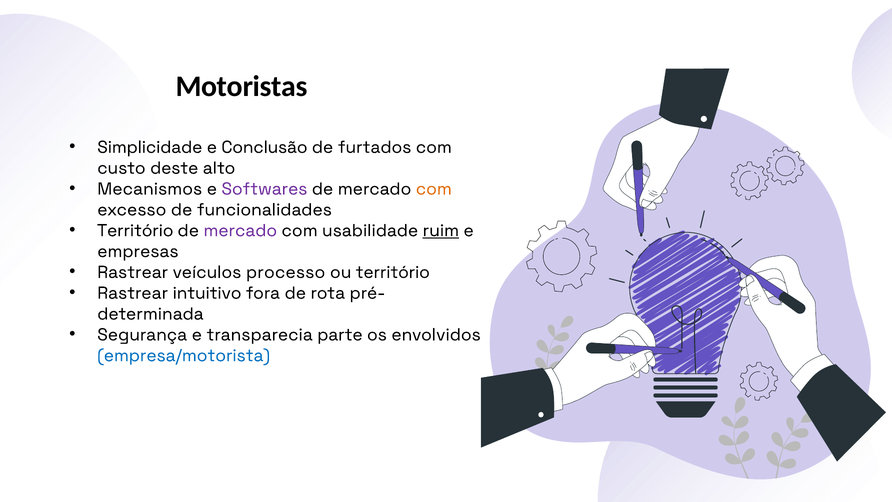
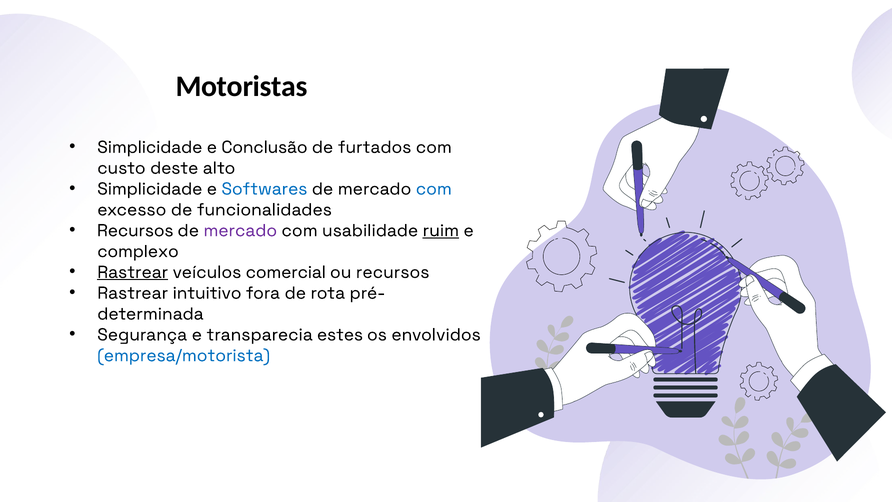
Mecanismos at (150, 189): Mecanismos -> Simplicidade
Softwares colour: purple -> blue
com at (434, 189) colour: orange -> blue
Território at (135, 230): Território -> Recursos
empresas: empresas -> complexo
Rastrear at (133, 272) underline: none -> present
processo: processo -> comercial
ou território: território -> recursos
parte: parte -> estes
